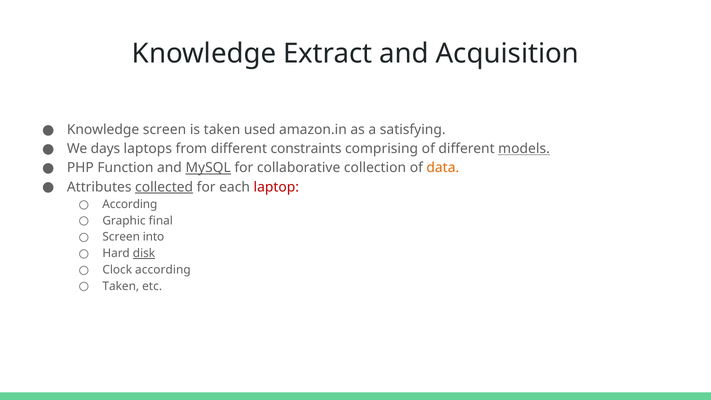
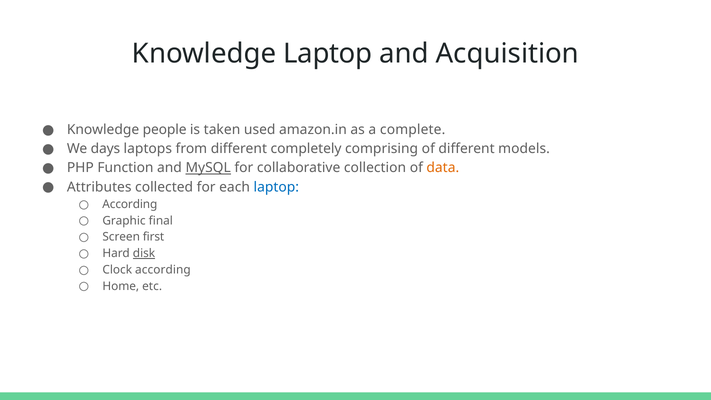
Knowledge Extract: Extract -> Laptop
Knowledge screen: screen -> people
satisfying: satisfying -> complete
constraints: constraints -> completely
models underline: present -> none
collected underline: present -> none
laptop at (276, 187) colour: red -> blue
into: into -> first
Taken at (121, 286): Taken -> Home
